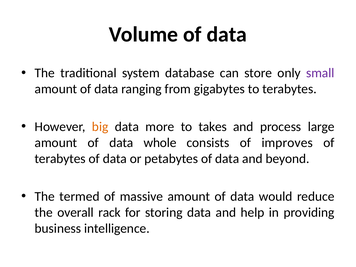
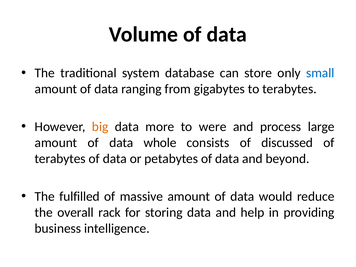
small colour: purple -> blue
takes: takes -> were
improves: improves -> discussed
termed: termed -> fulfilled
